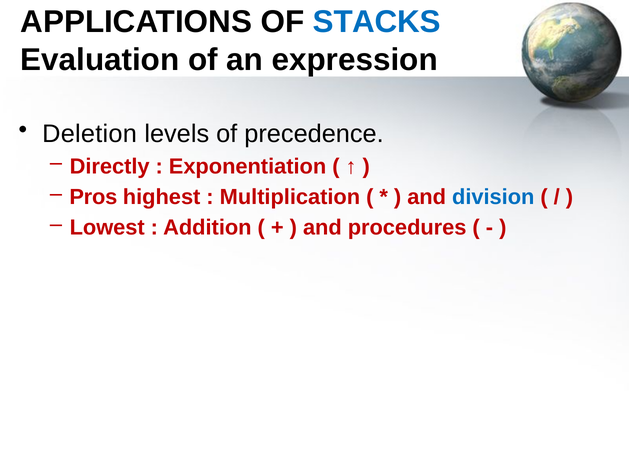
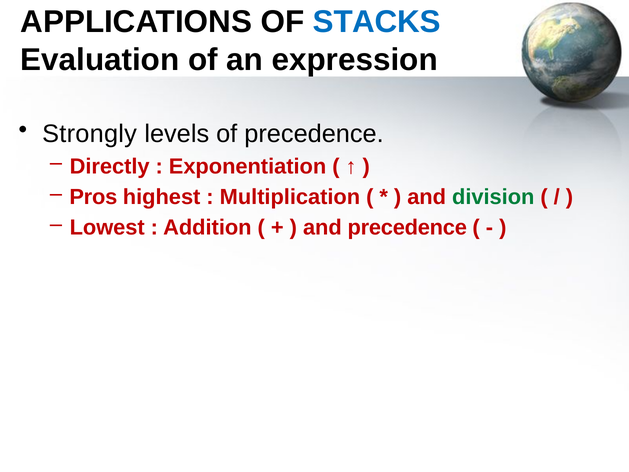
Deletion: Deletion -> Strongly
division colour: blue -> green
and procedures: procedures -> precedence
